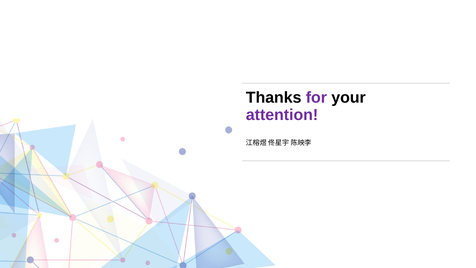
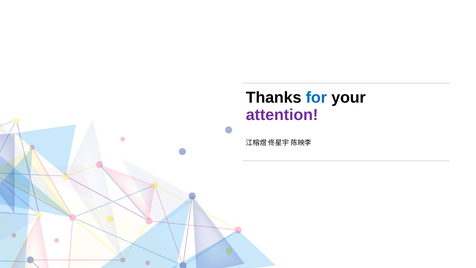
for colour: purple -> blue
